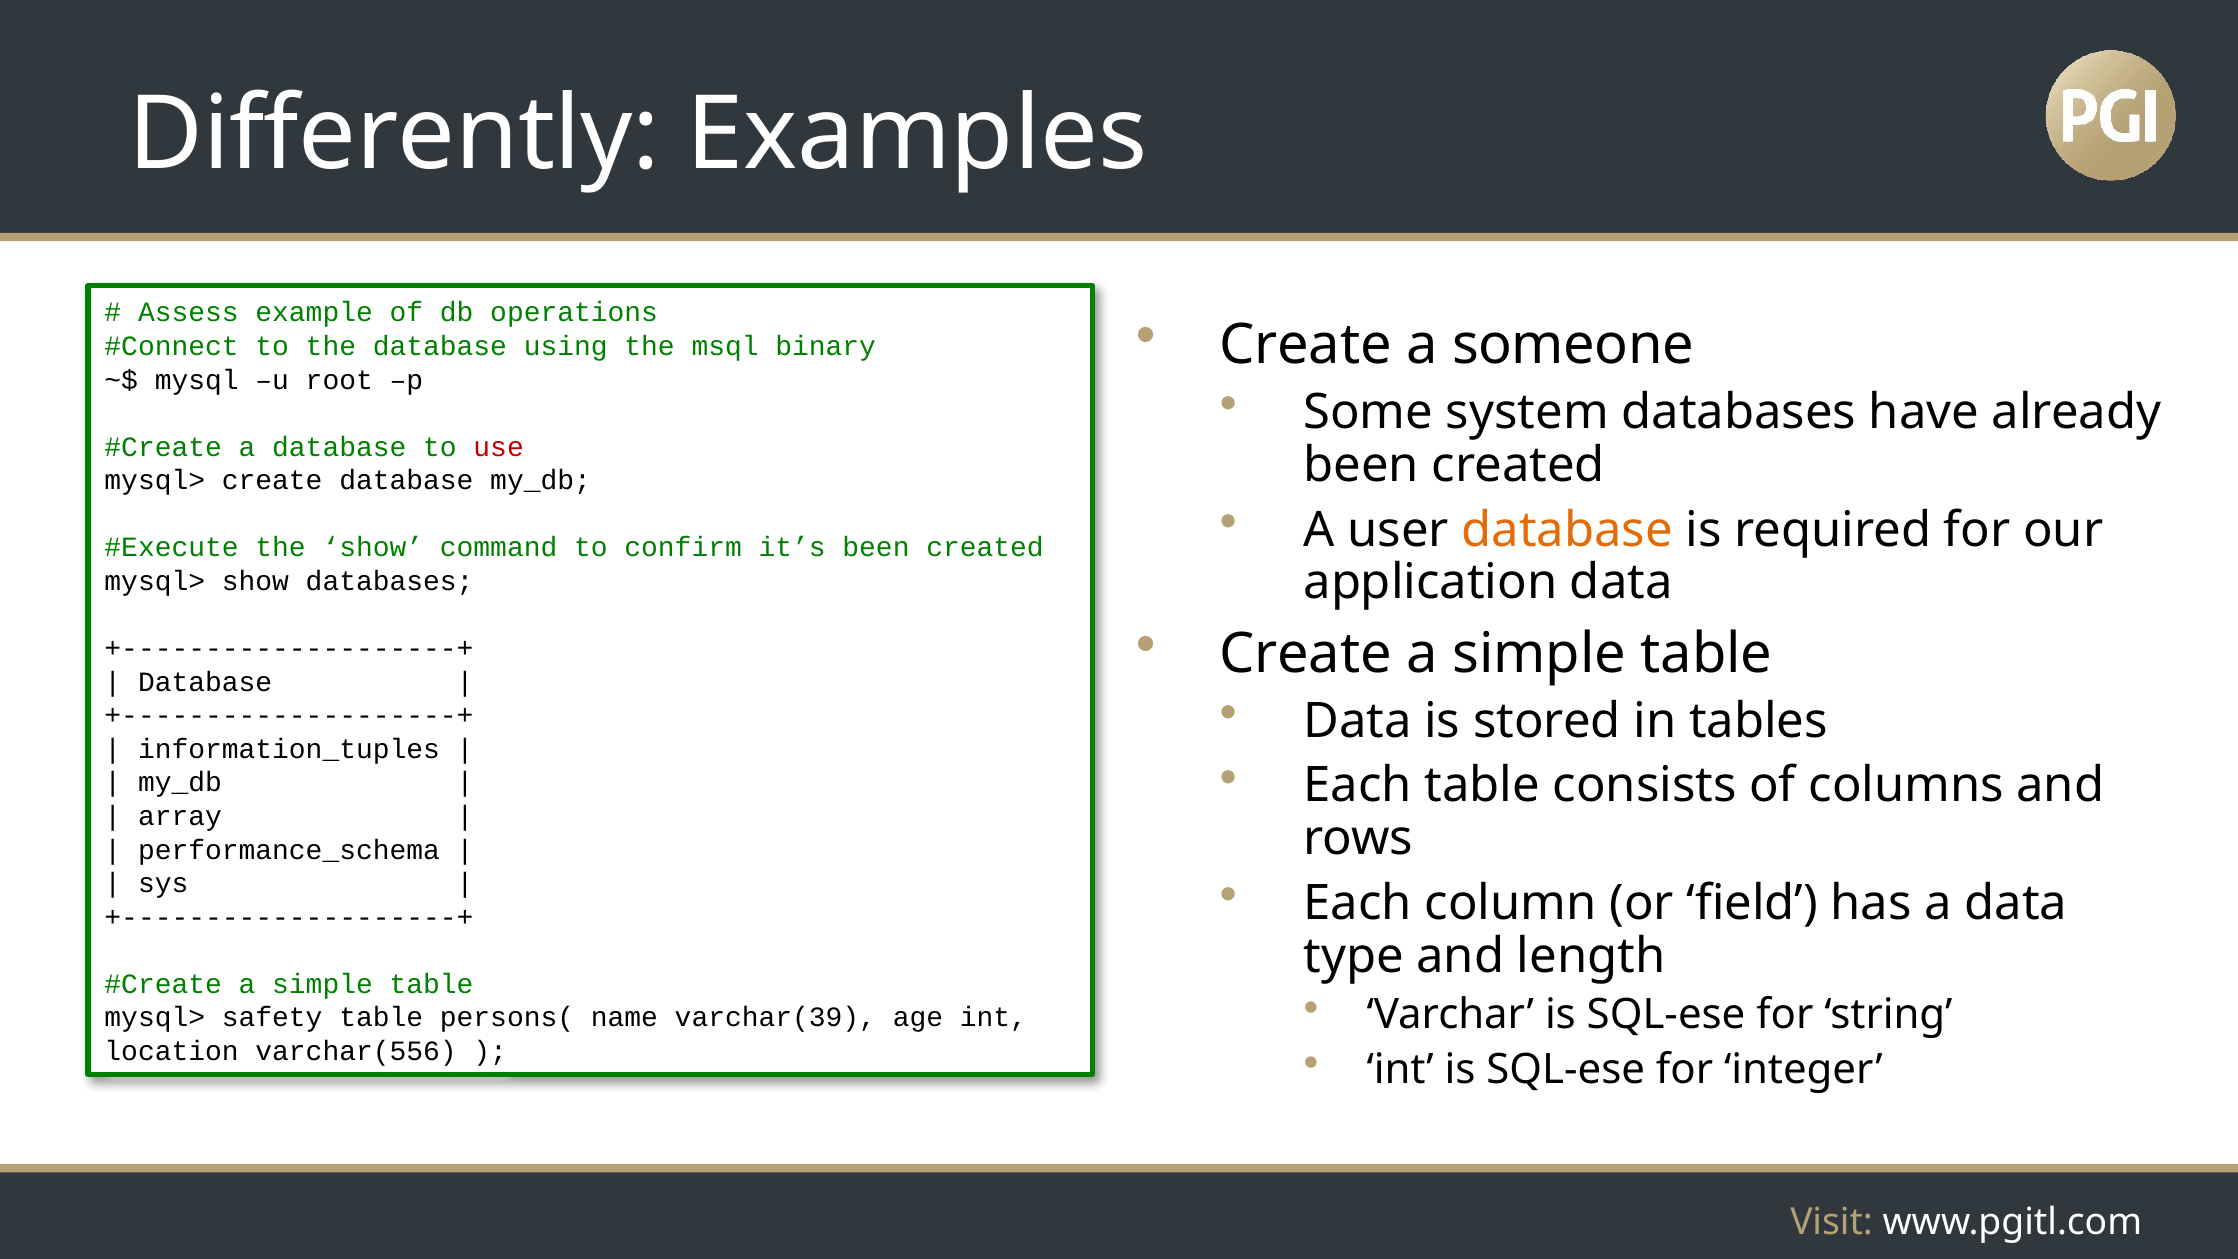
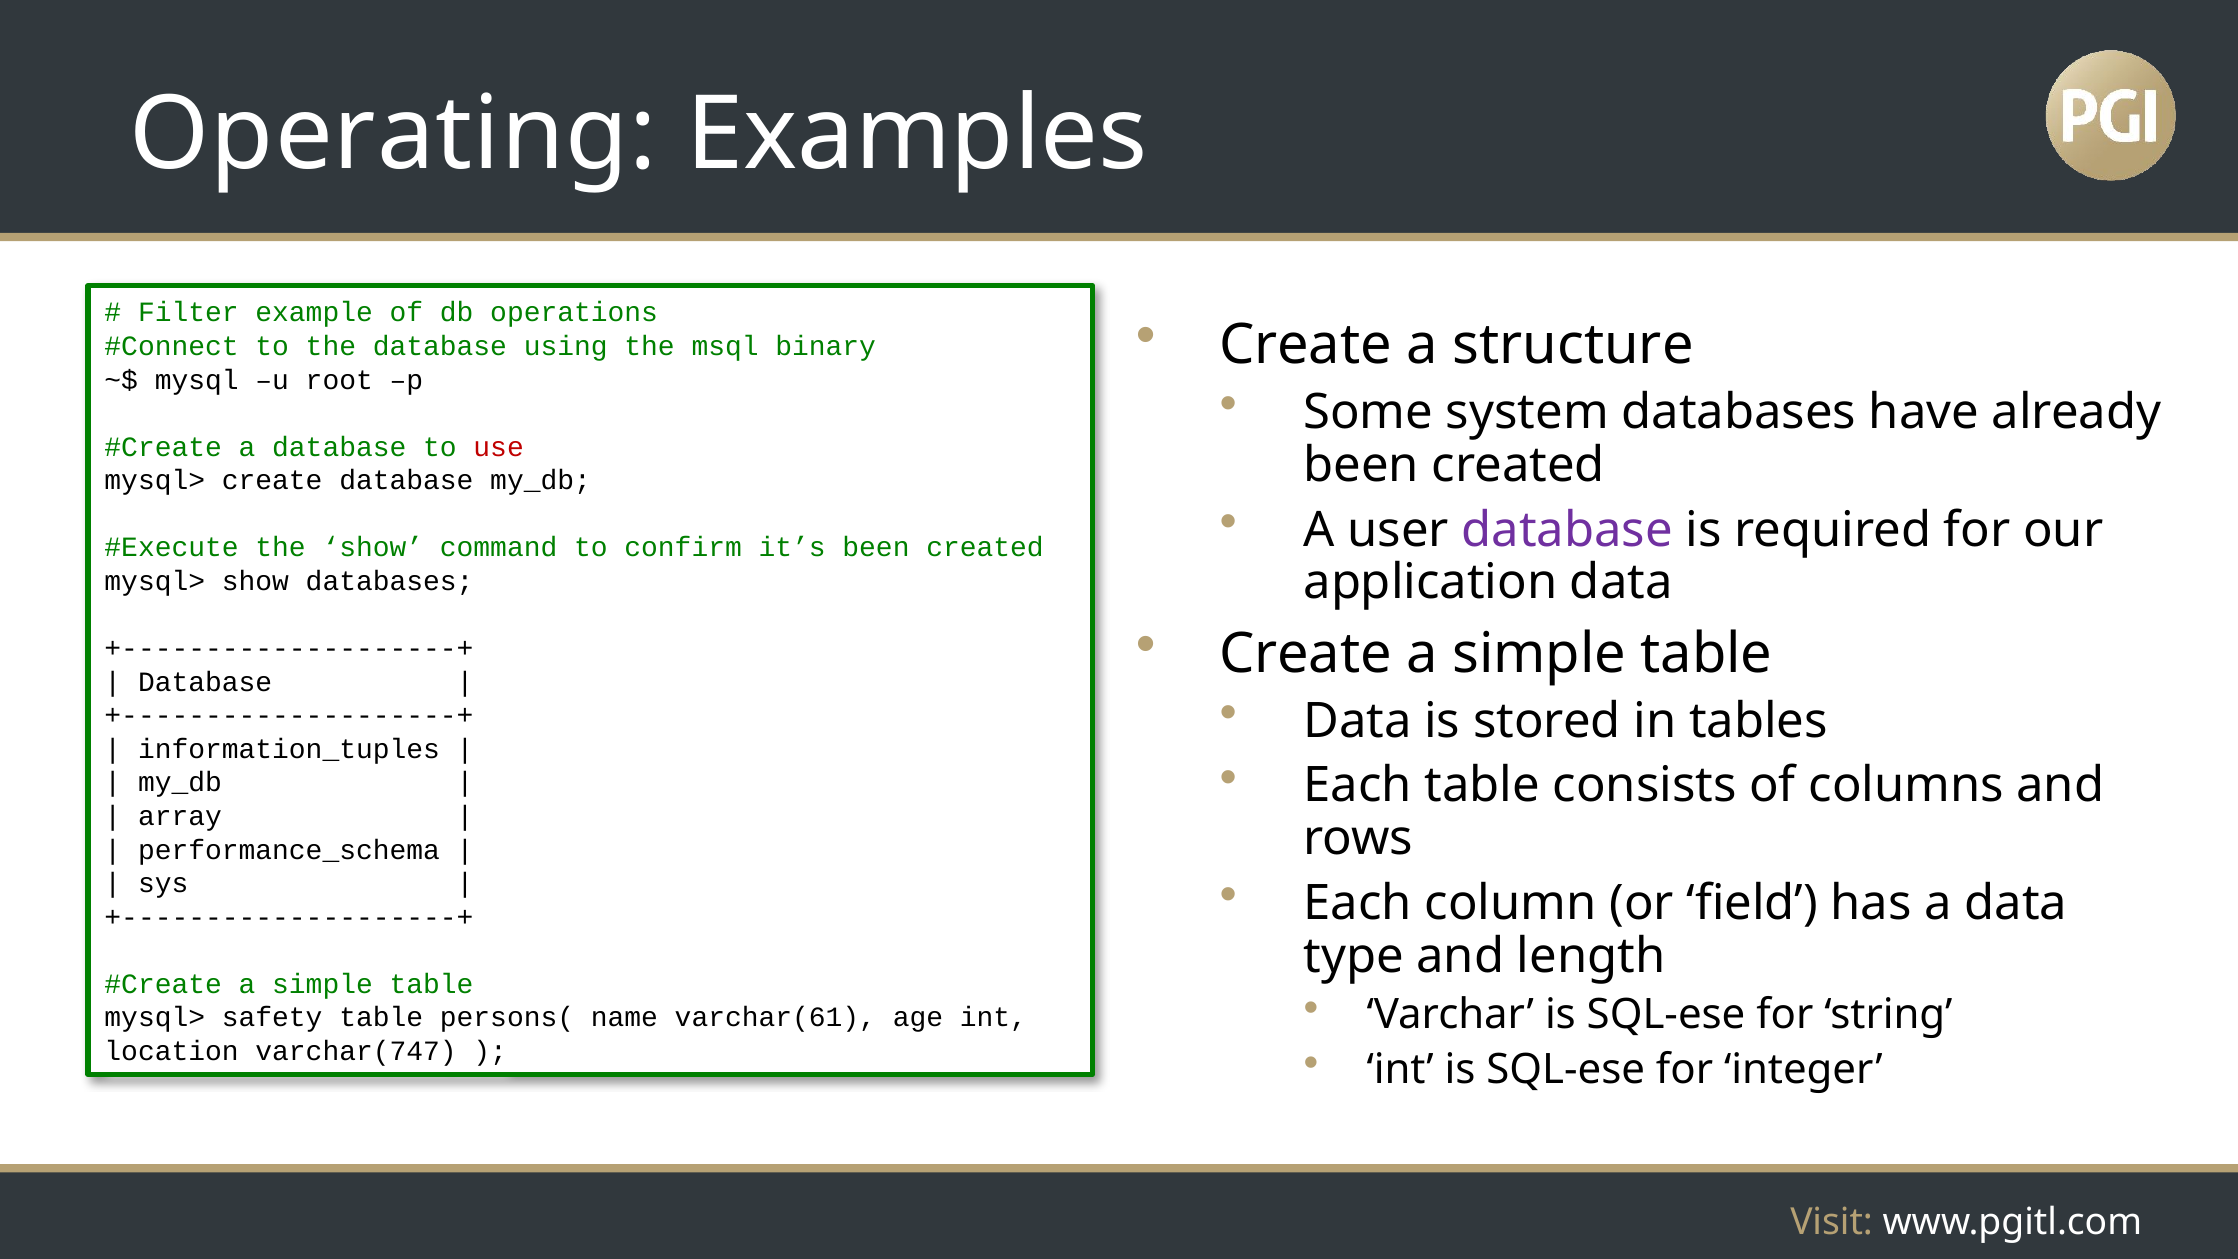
Differently: Differently -> Operating
Assess: Assess -> Filter
someone: someone -> structure
database at (1567, 530) colour: orange -> purple
varchar(39: varchar(39 -> varchar(61
varchar(556: varchar(556 -> varchar(747
